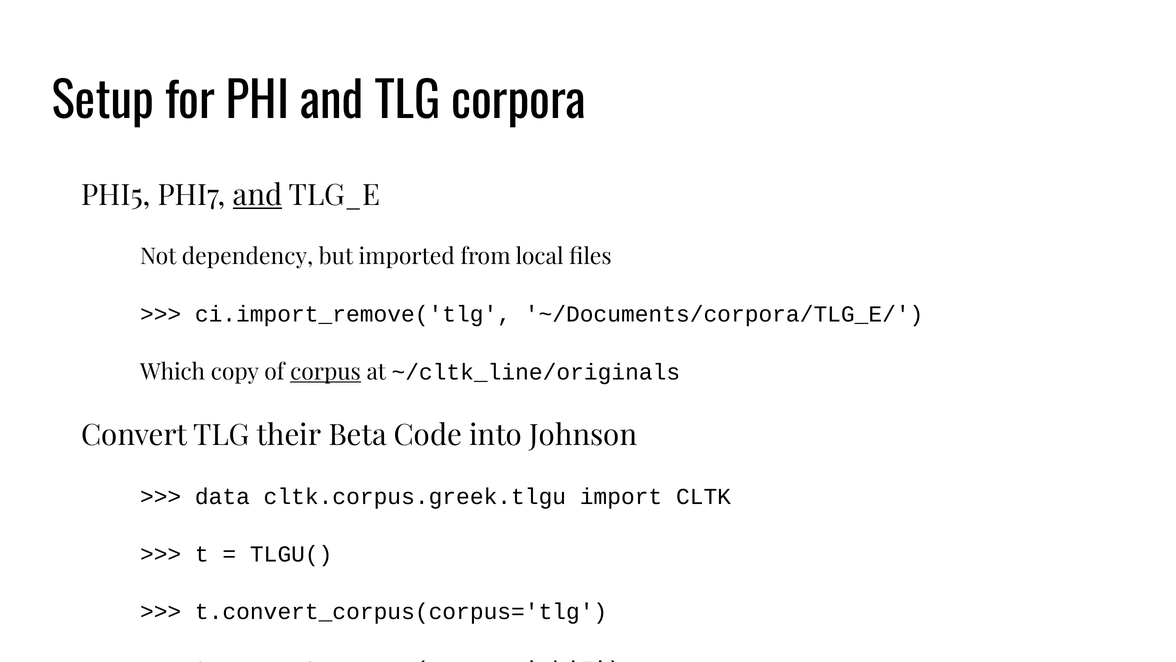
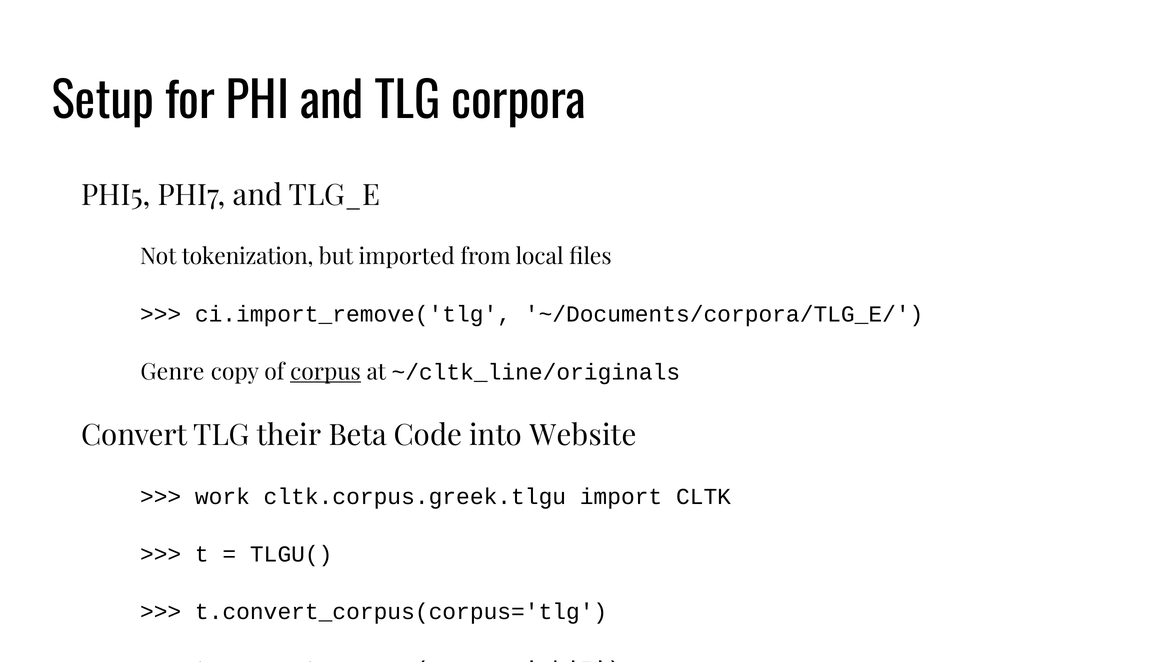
and at (257, 195) underline: present -> none
dependency: dependency -> tokenization
Which: Which -> Genre
Johnson: Johnson -> Website
data: data -> work
